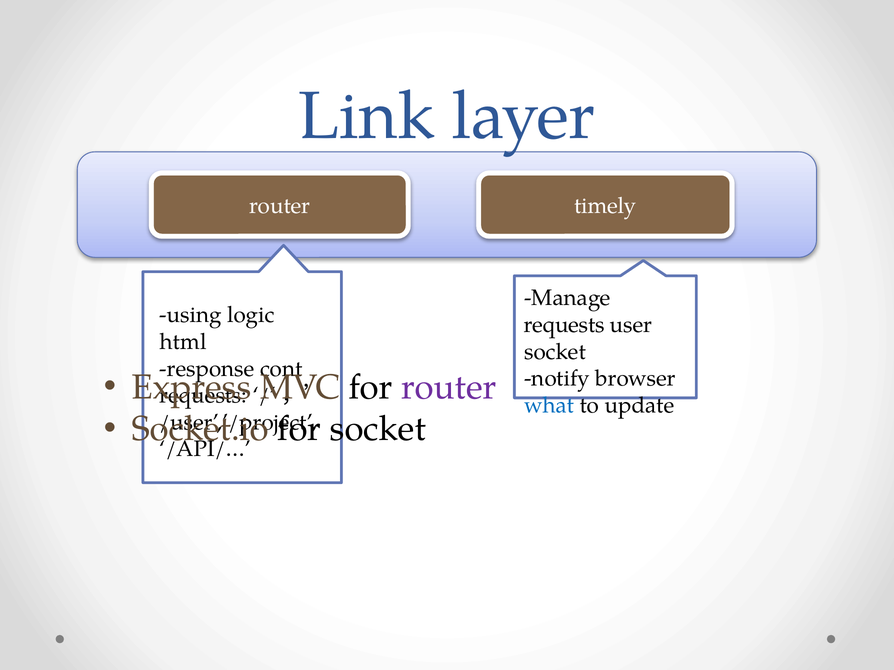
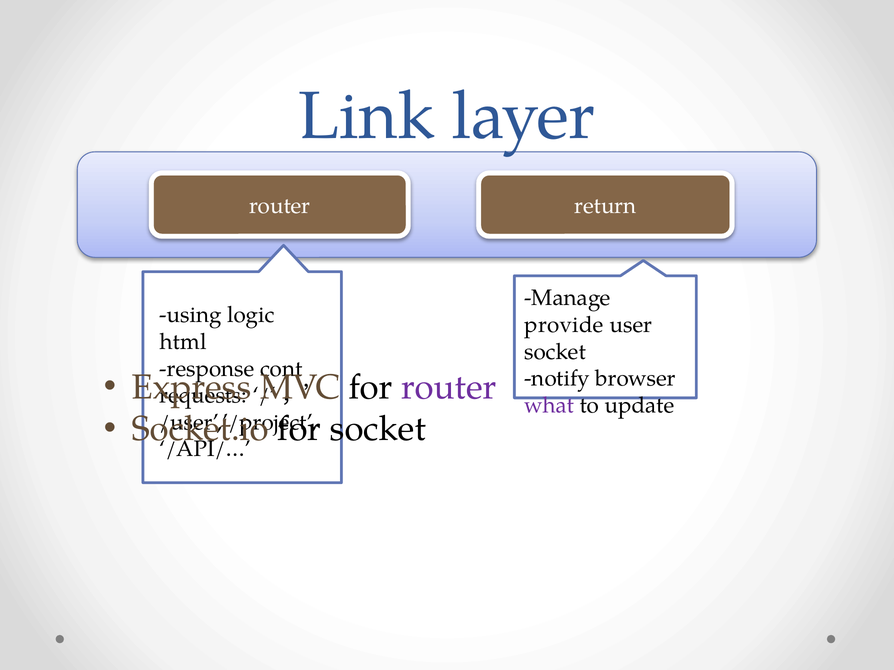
timely: timely -> return
requests at (564, 325): requests -> provide
what colour: blue -> purple
